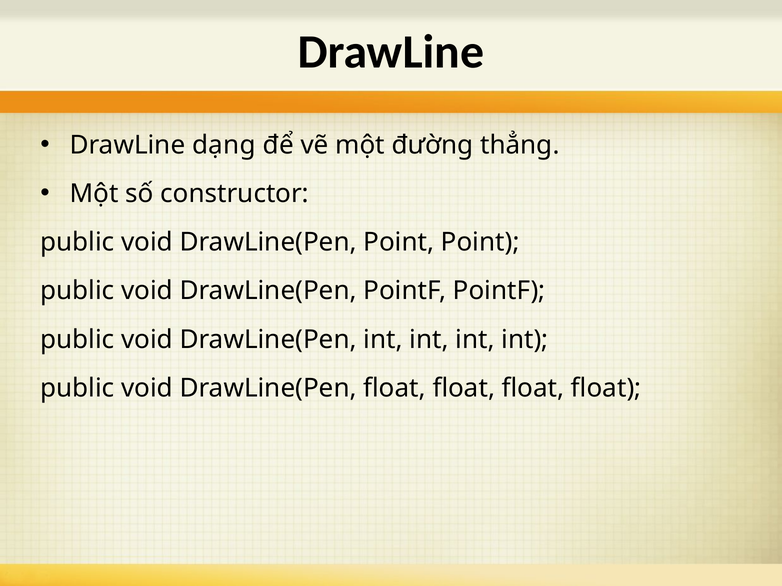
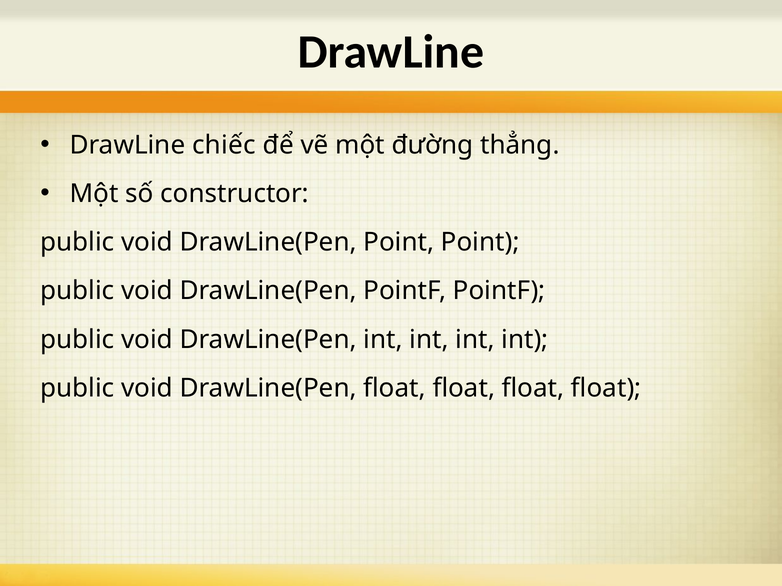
dạng: dạng -> chiếc
